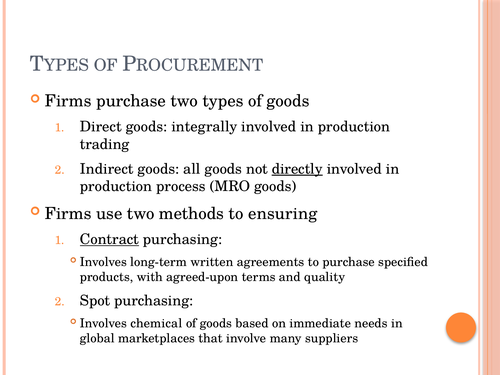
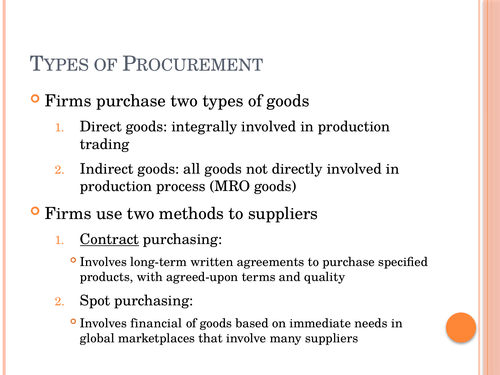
directly underline: present -> none
to ensuring: ensuring -> suppliers
chemical: chemical -> financial
